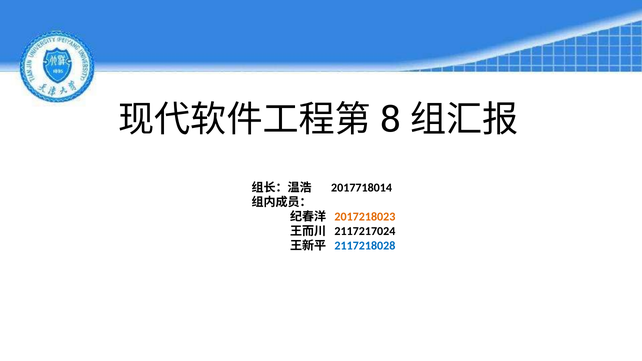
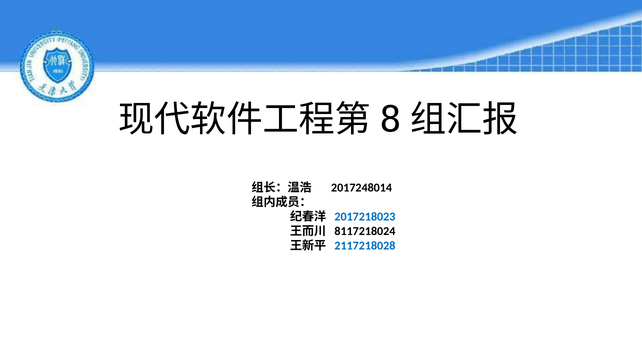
2017718014: 2017718014 -> 2017248014
2017218023 colour: orange -> blue
2117217024: 2117217024 -> 8117218024
